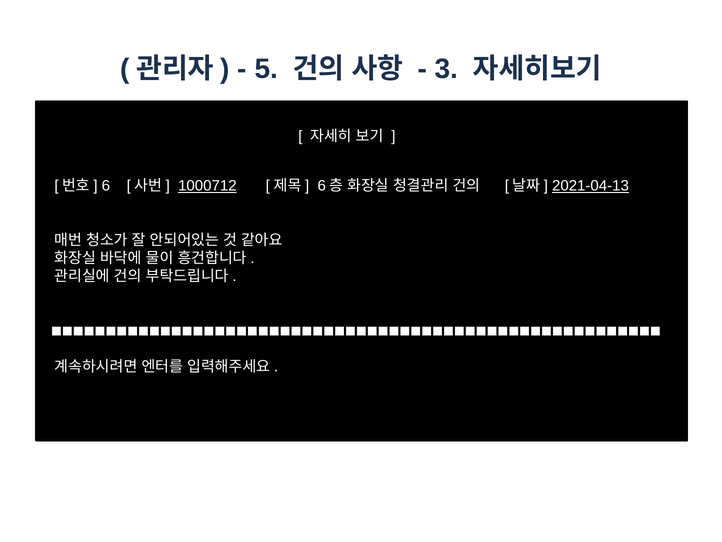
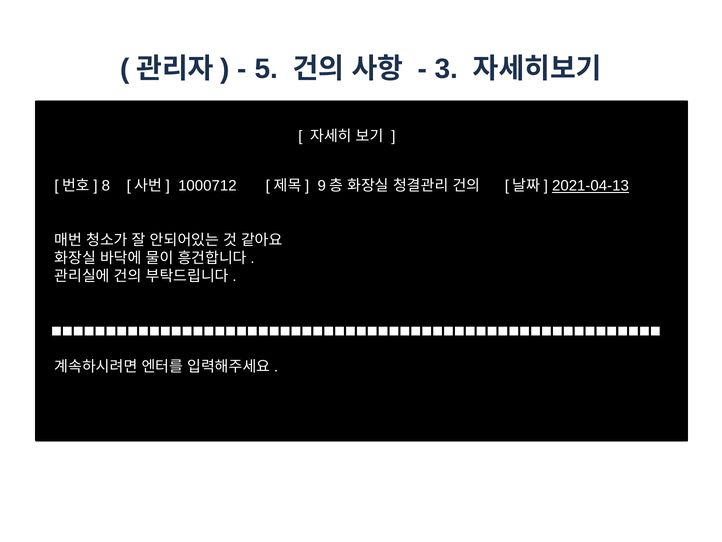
6 at (106, 186): 6 -> 8
1000712 underline: present -> none
6 at (322, 186): 6 -> 9
